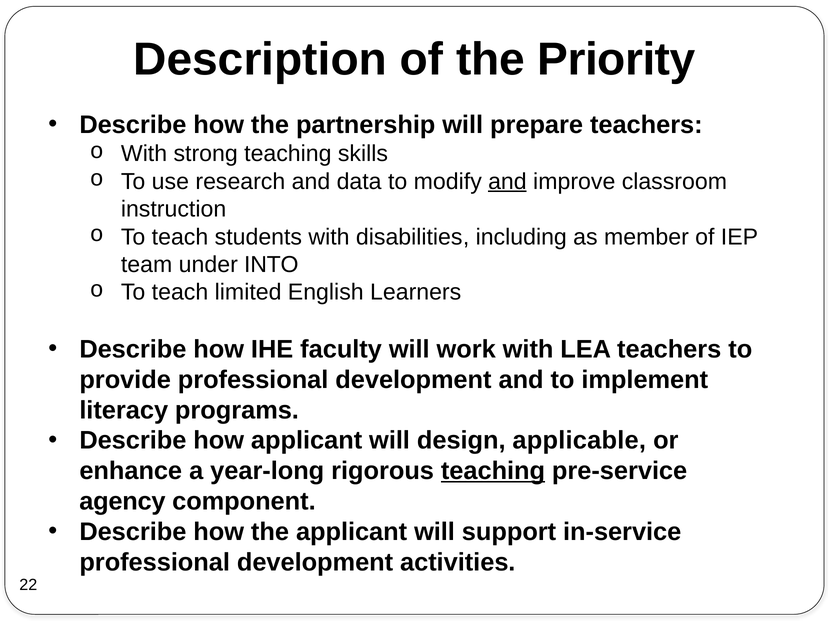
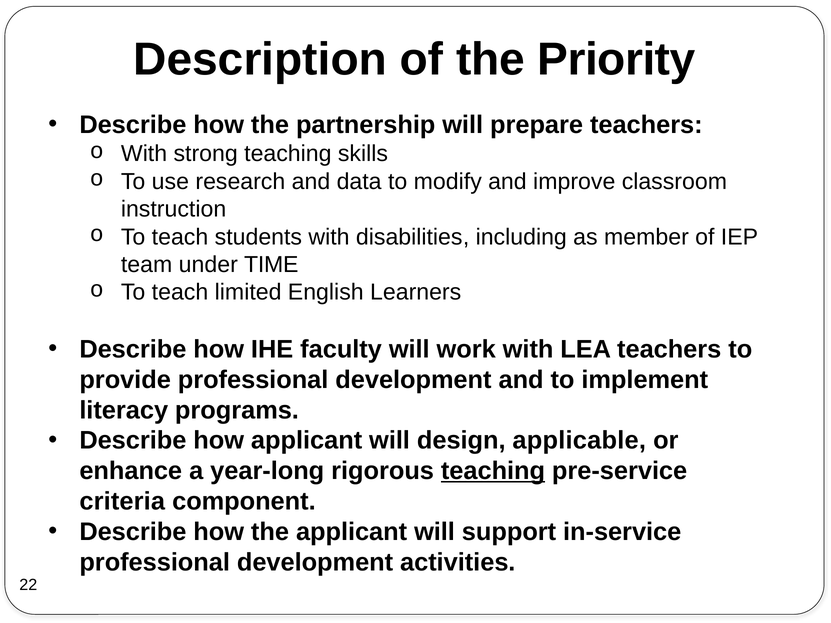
and at (507, 182) underline: present -> none
INTO: INTO -> TIME
agency: agency -> criteria
